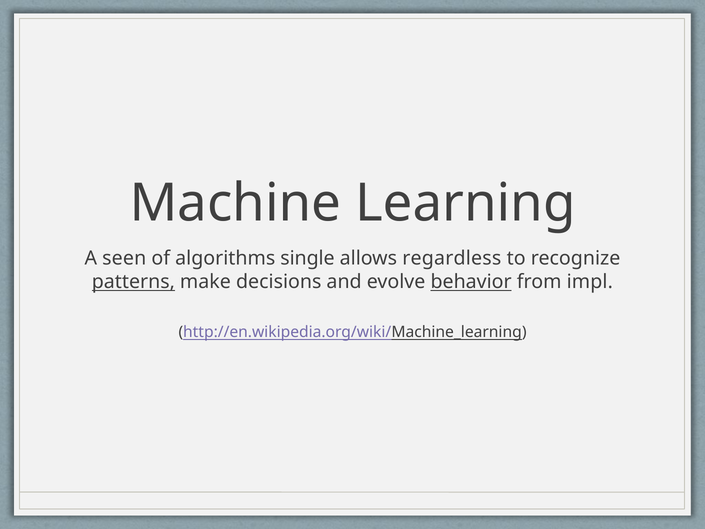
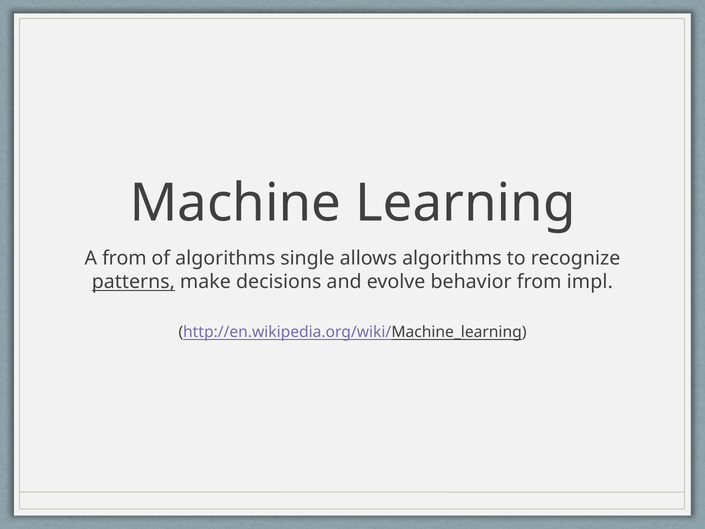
A seen: seen -> from
allows regardless: regardless -> algorithms
behavior underline: present -> none
